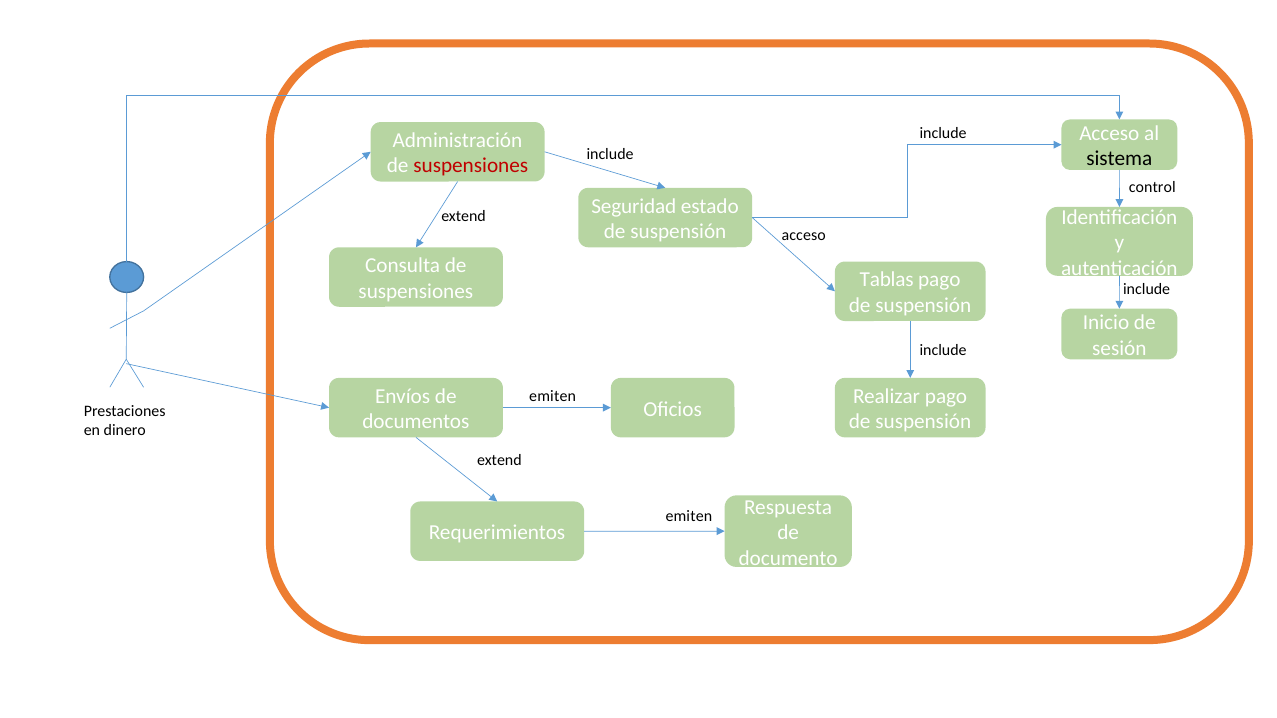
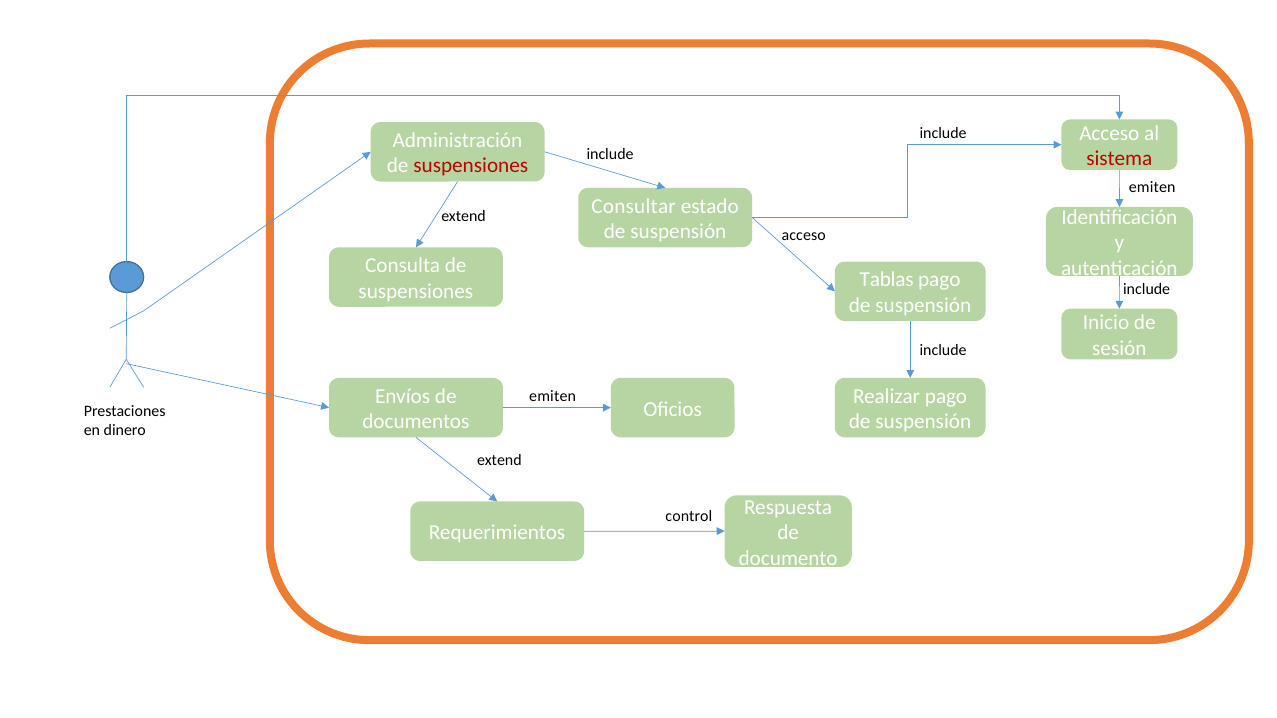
sistema colour: black -> red
control at (1152, 187): control -> emiten
Seguridad: Seguridad -> Consultar
emiten at (689, 516): emiten -> control
